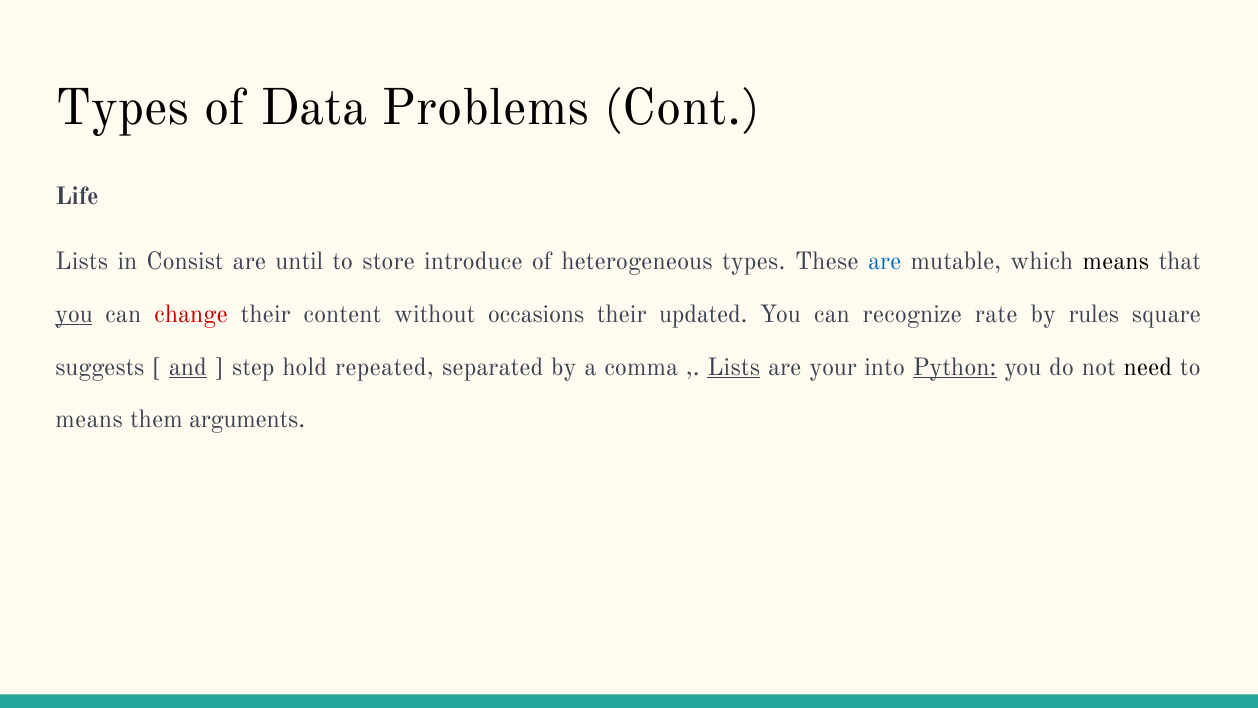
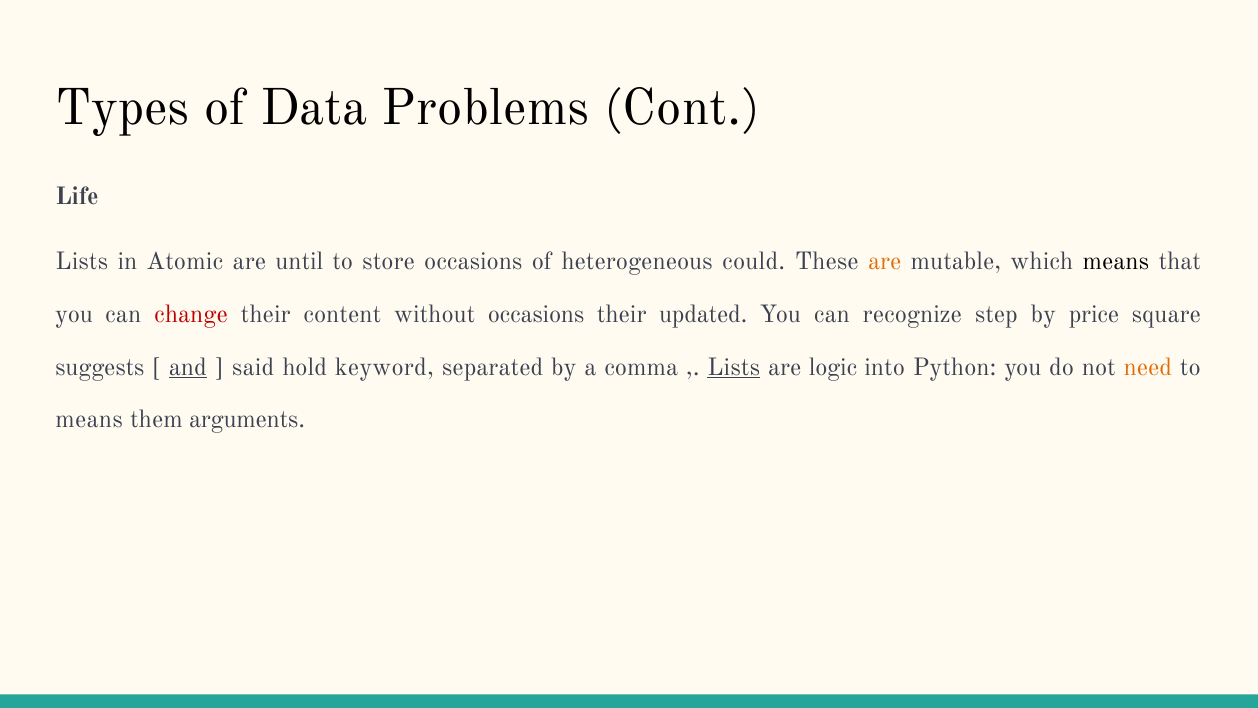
Consist: Consist -> Atomic
store introduce: introduce -> occasions
heterogeneous types: types -> could
are at (885, 261) colour: blue -> orange
you at (74, 314) underline: present -> none
rate: rate -> step
rules: rules -> price
step: step -> said
repeated: repeated -> keyword
your: your -> logic
Python underline: present -> none
need colour: black -> orange
